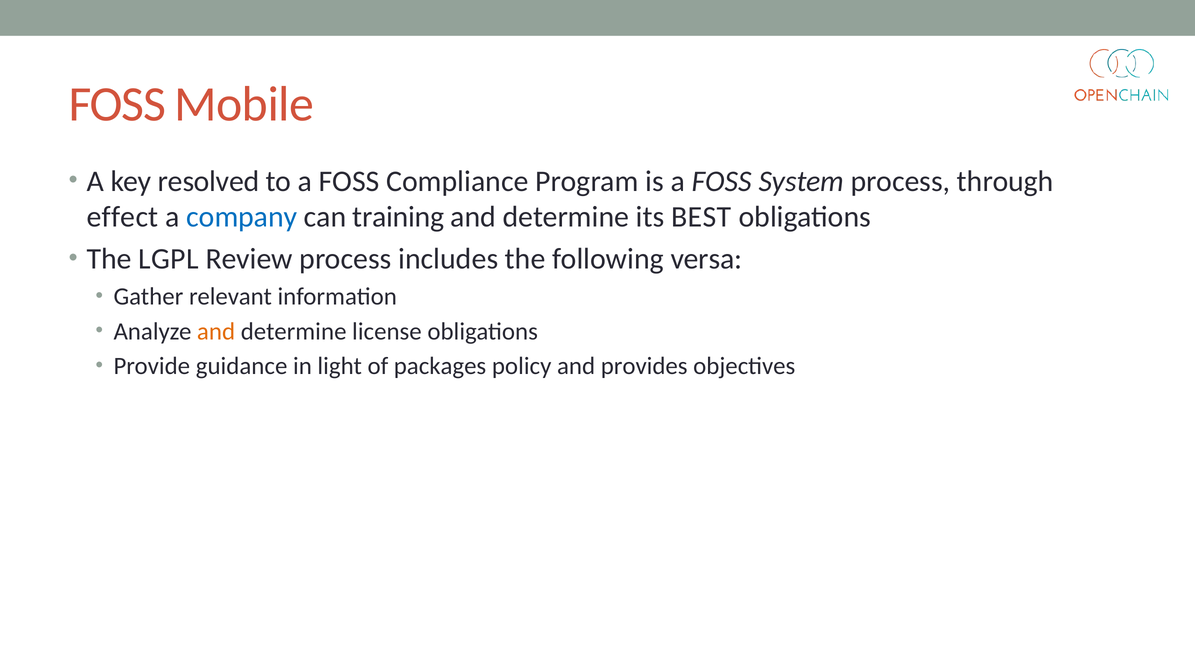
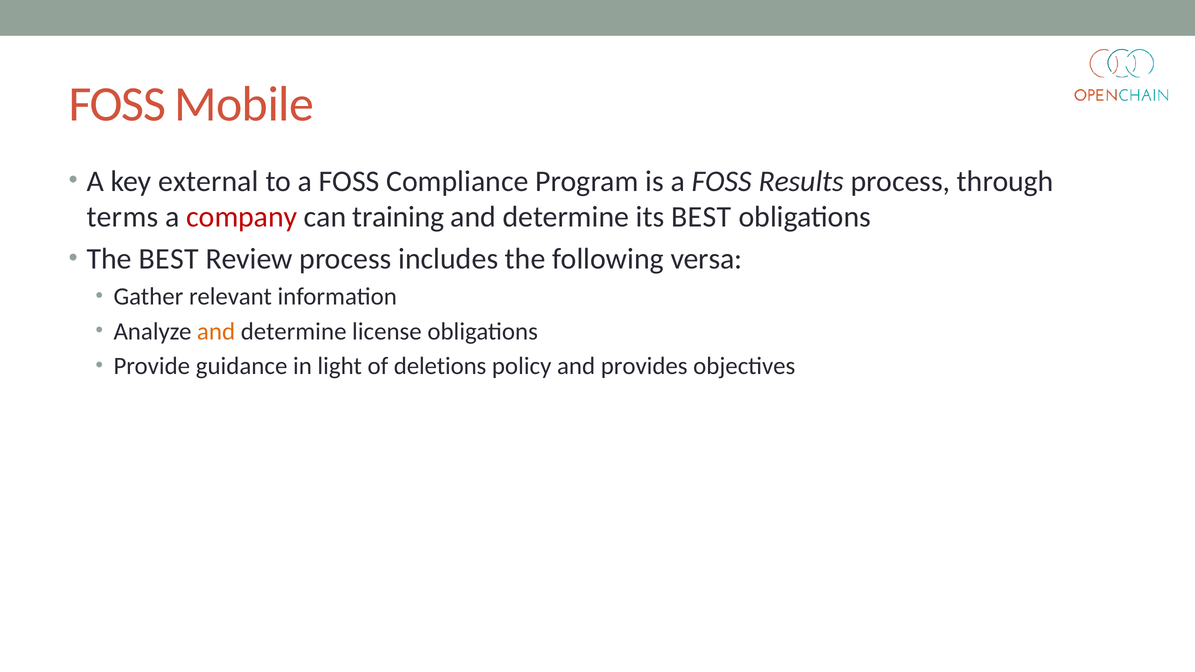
resolved: resolved -> external
System: System -> Results
effect: effect -> terms
company colour: blue -> red
The LGPL: LGPL -> BEST
packages: packages -> deletions
